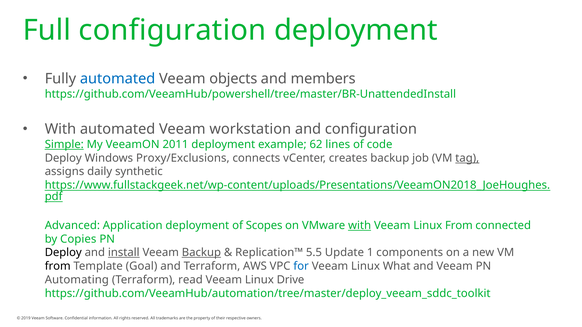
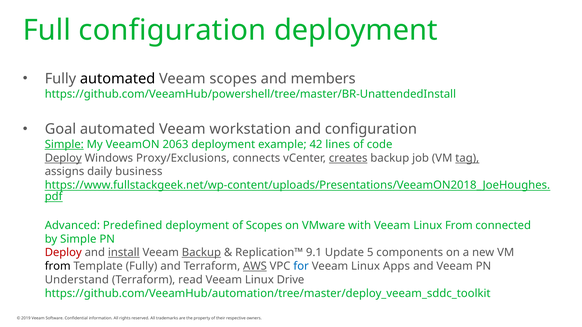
automated at (118, 79) colour: blue -> black
Veeam objects: objects -> scopes
With at (60, 129): With -> Goal
2011: 2011 -> 2063
62: 62 -> 42
Deploy at (63, 158) underline: none -> present
creates underline: none -> present
synthetic: synthetic -> business
Application: Application -> Predefined
with at (360, 226) underline: present -> none
by Copies: Copies -> Simple
Deploy at (63, 253) colour: black -> red
5.5: 5.5 -> 9.1
1: 1 -> 5
Template Goal: Goal -> Fully
AWS underline: none -> present
What: What -> Apps
Automating: Automating -> Understand
